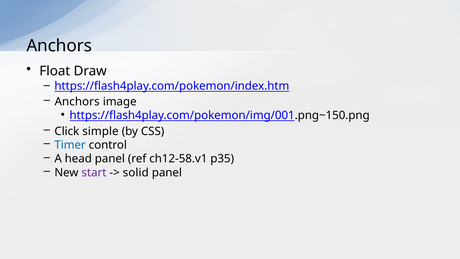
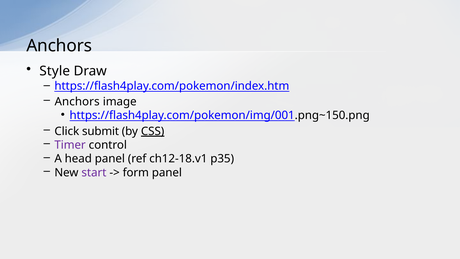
Float: Float -> Style
simple: simple -> submit
CSS underline: none -> present
Timer colour: blue -> purple
ch12-58.v1: ch12-58.v1 -> ch12-18.v1
solid: solid -> form
